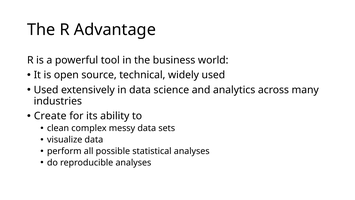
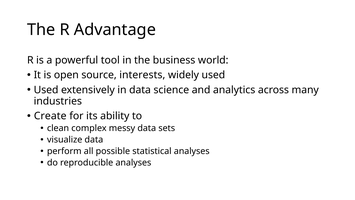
technical: technical -> interests
